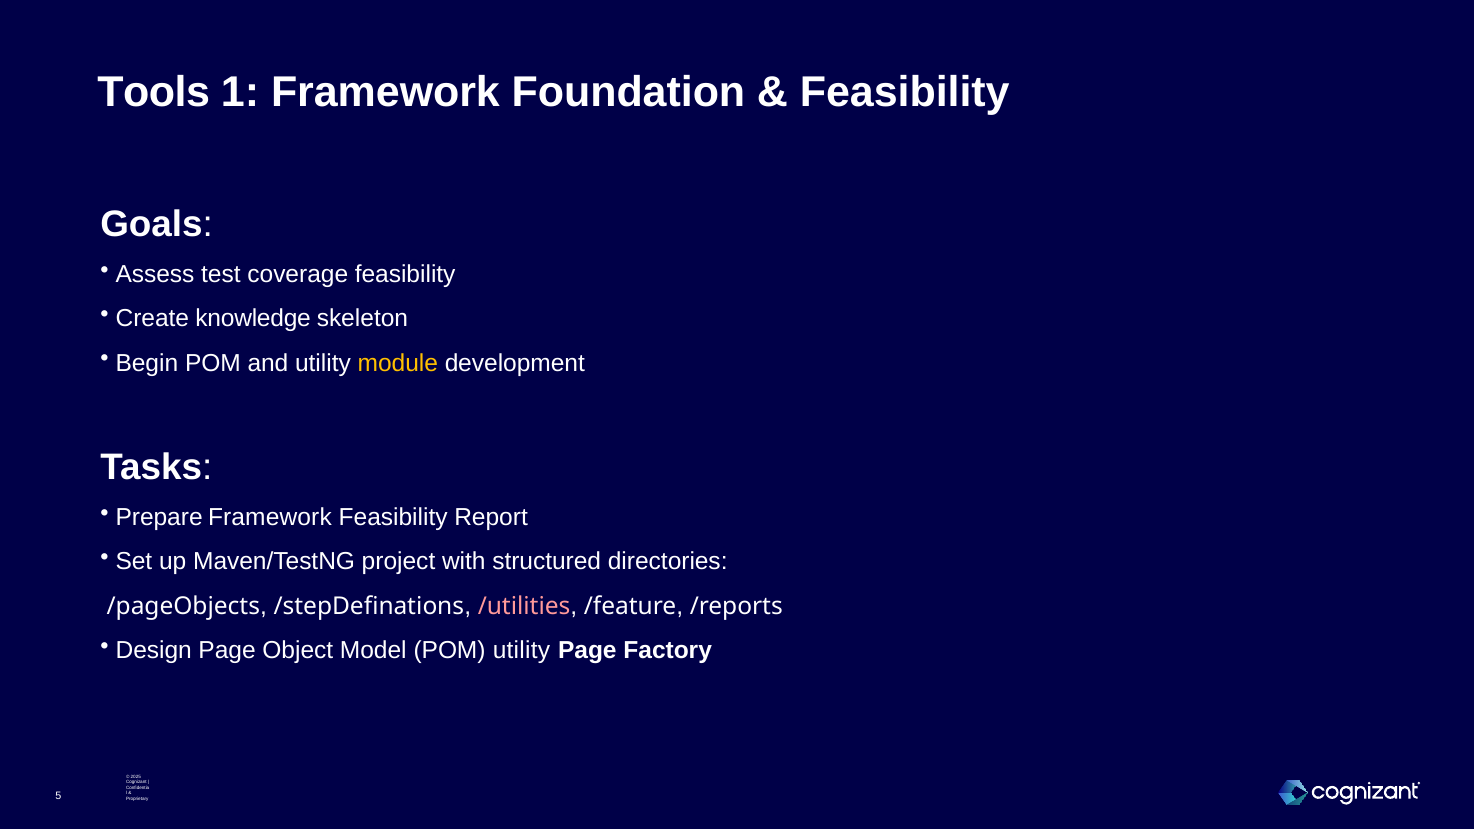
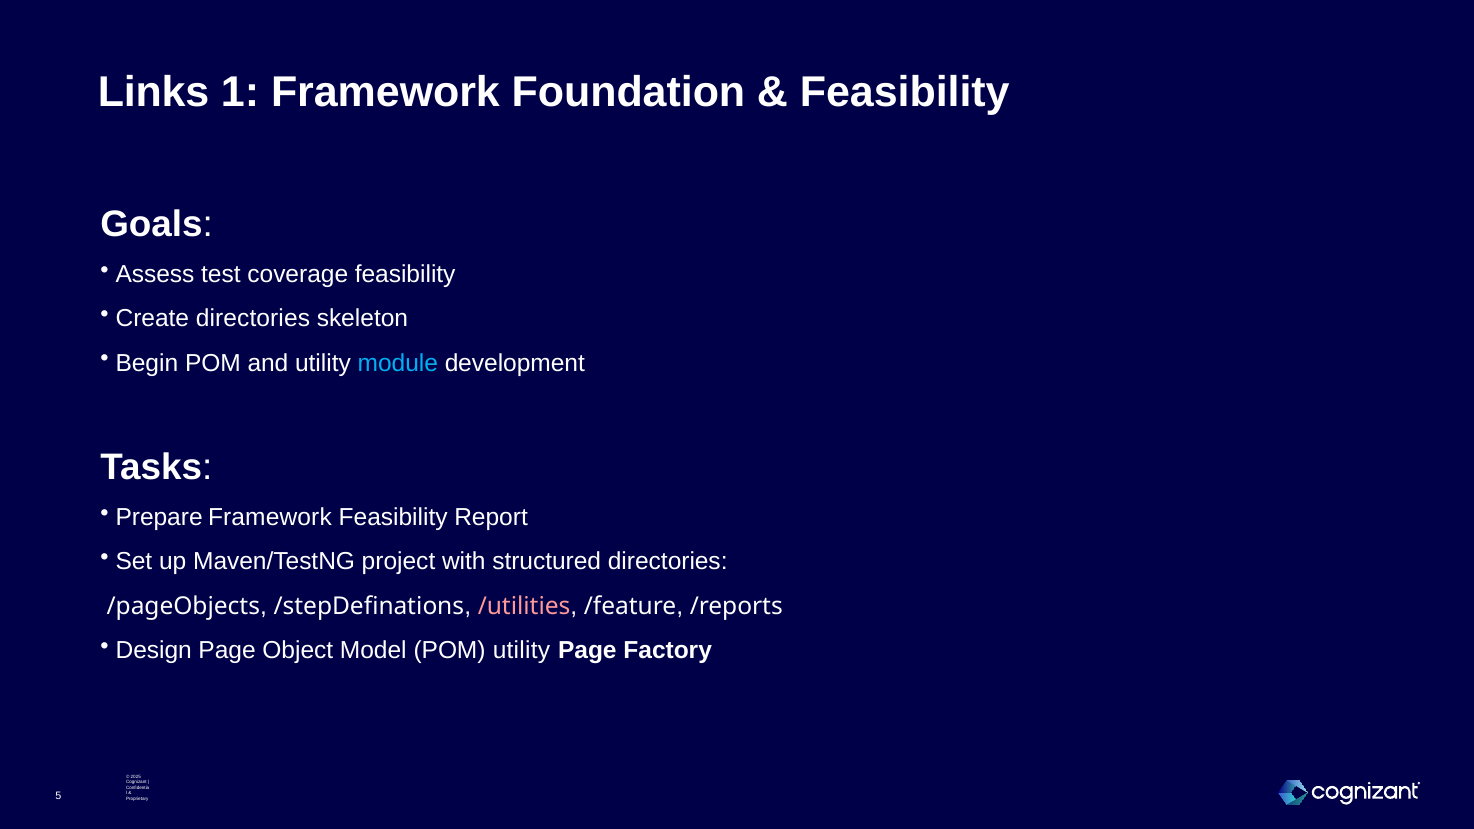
Tools: Tools -> Links
Create knowledge: knowledge -> directories
module colour: yellow -> light blue
